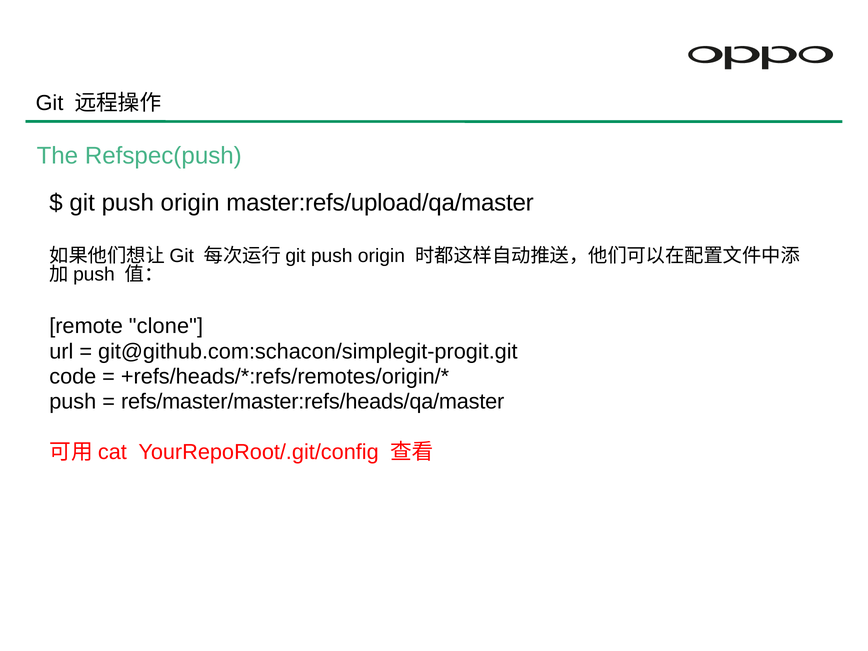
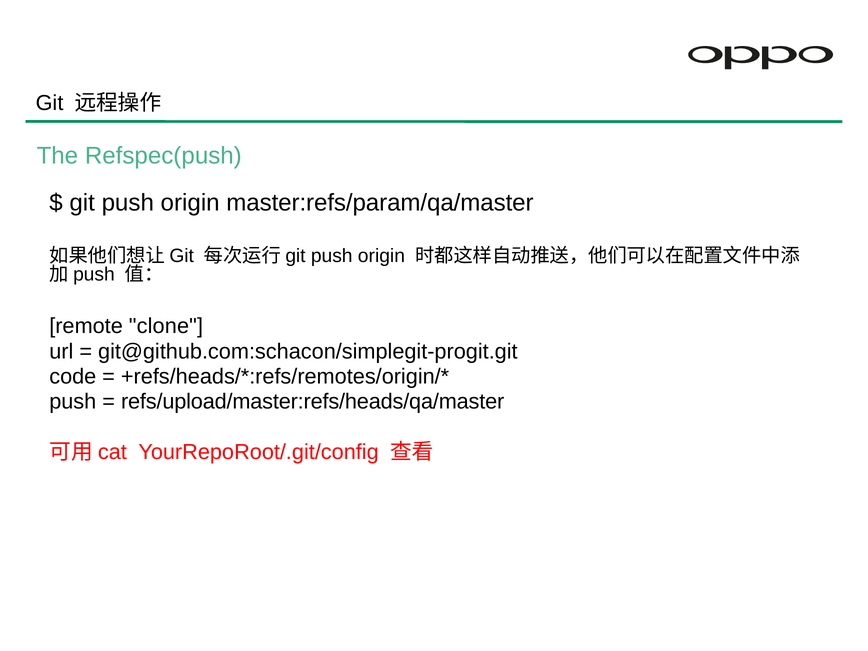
master:refs/upload/qa/master: master:refs/upload/qa/master -> master:refs/param/qa/master
refs/master/master:refs/heads/qa/master: refs/master/master:refs/heads/qa/master -> refs/upload/master:refs/heads/qa/master
